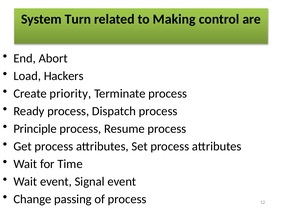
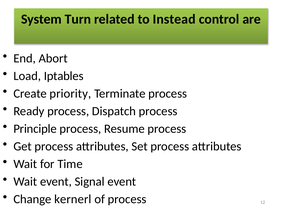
Making: Making -> Instead
Hackers: Hackers -> Iptables
passing: passing -> kernerl
